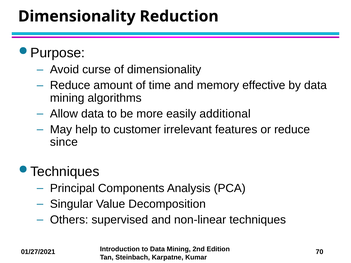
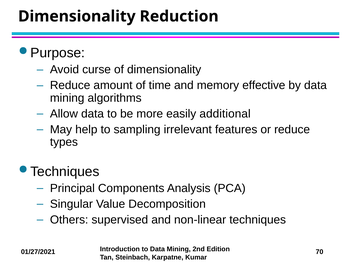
customer: customer -> sampling
since: since -> types
